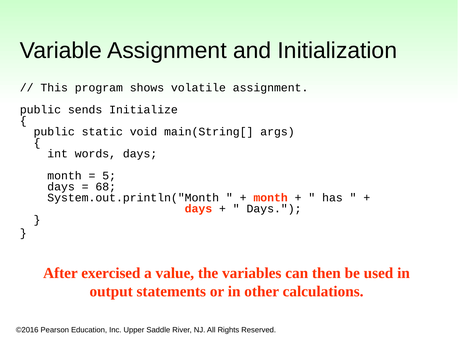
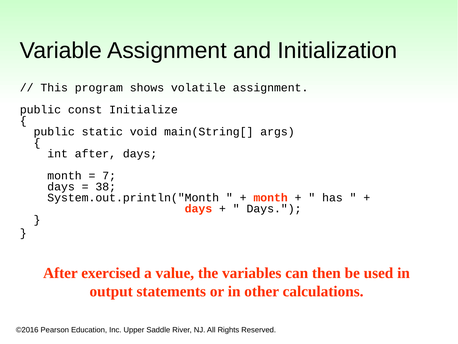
sends: sends -> const
int words: words -> after
5: 5 -> 7
68: 68 -> 38
